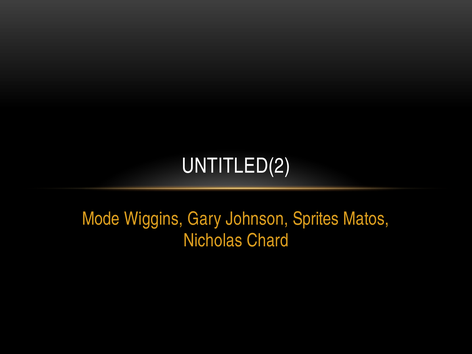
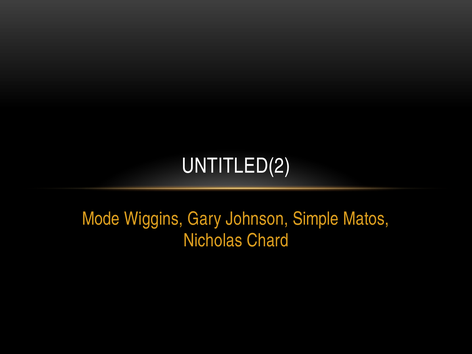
Sprites: Sprites -> Simple
